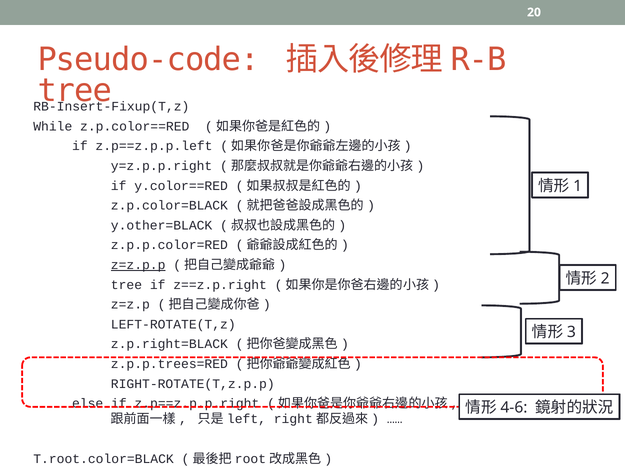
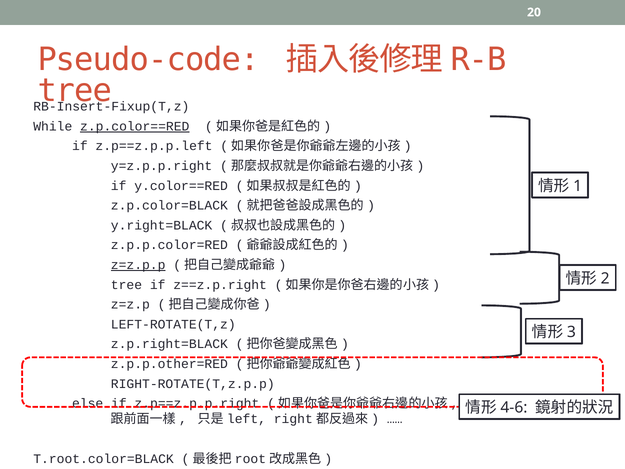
z.p.color==RED underline: none -> present
y.other=BLACK: y.other=BLACK -> y.right=BLACK
z.p.p.trees=RED: z.p.p.trees=RED -> z.p.p.other=RED
